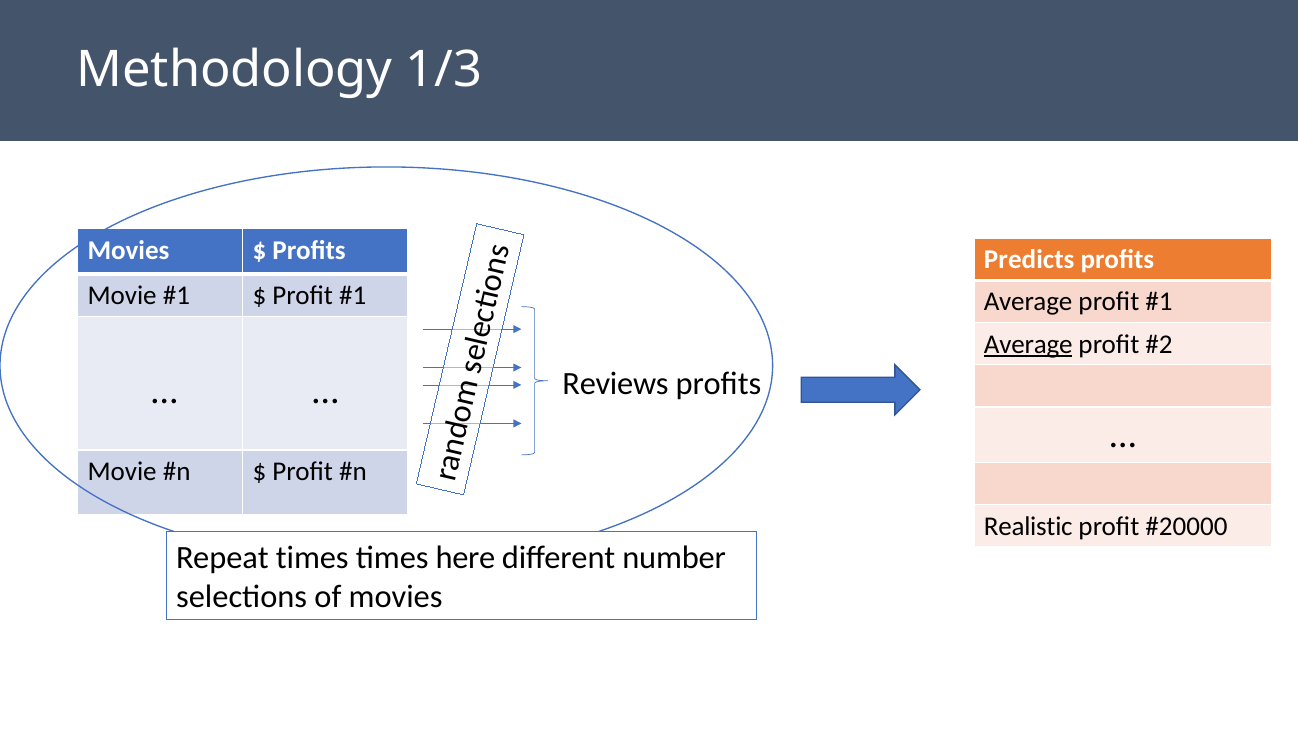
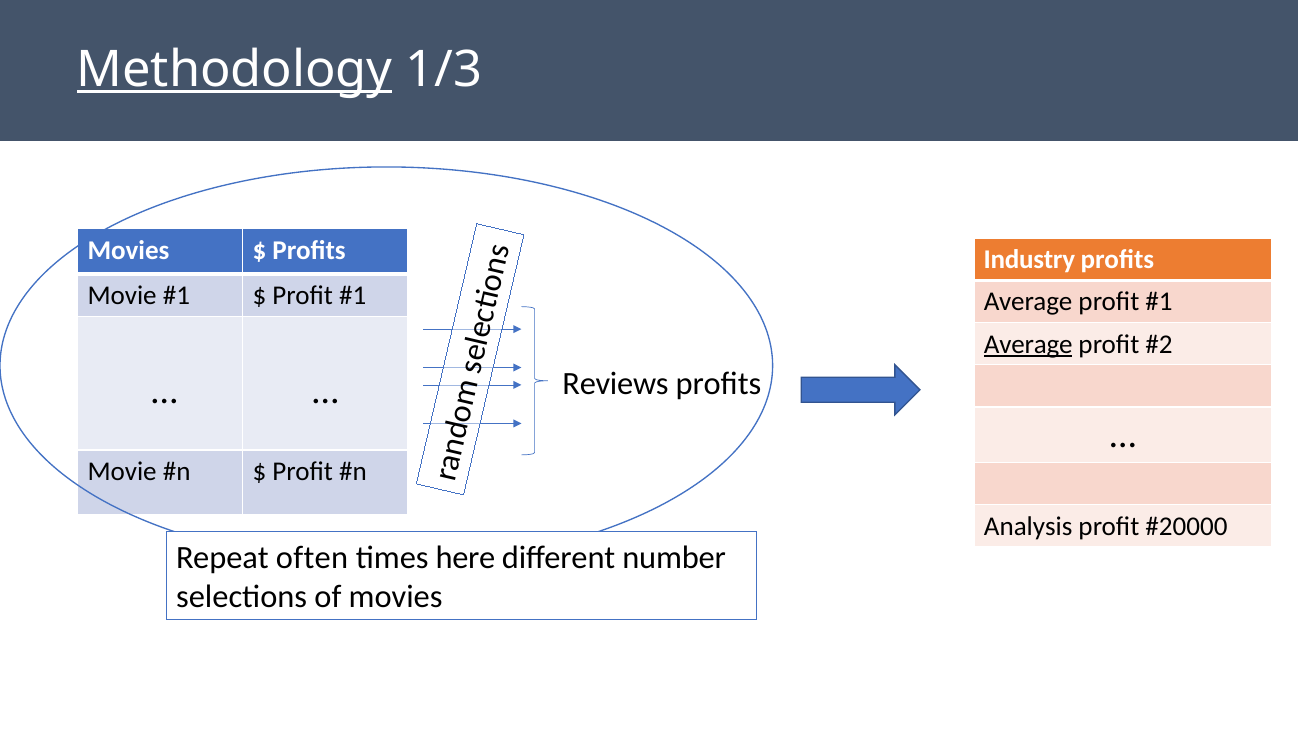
Methodology underline: none -> present
Predicts: Predicts -> Industry
Realistic: Realistic -> Analysis
Repeat times: times -> often
